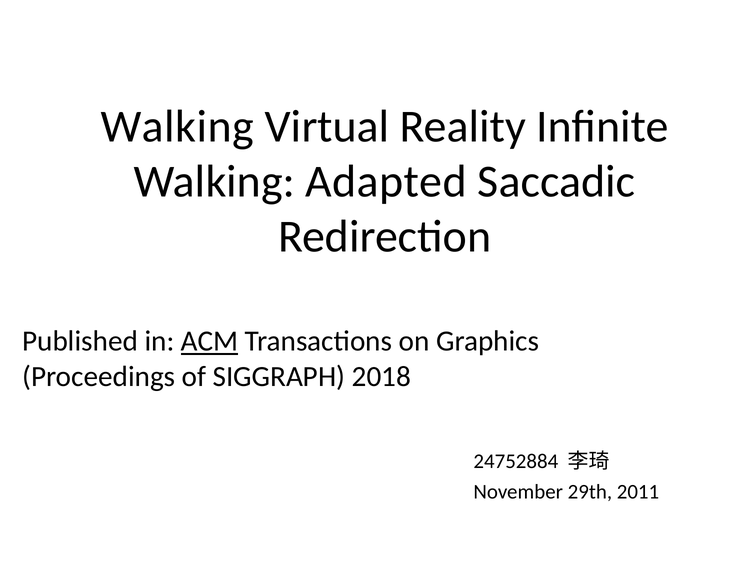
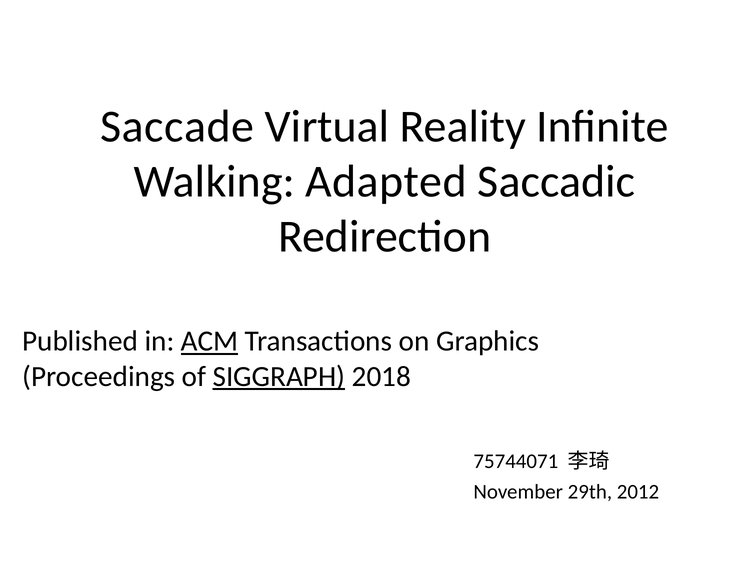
Walking at (177, 126): Walking -> Saccade
SIGGRAPH underline: none -> present
24752884: 24752884 -> 75744071
2011: 2011 -> 2012
